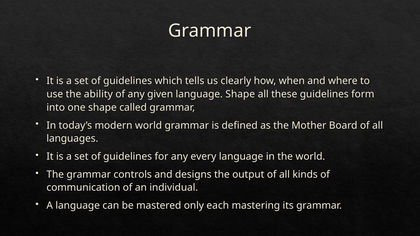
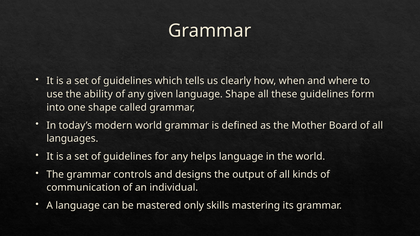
every: every -> helps
each: each -> skills
